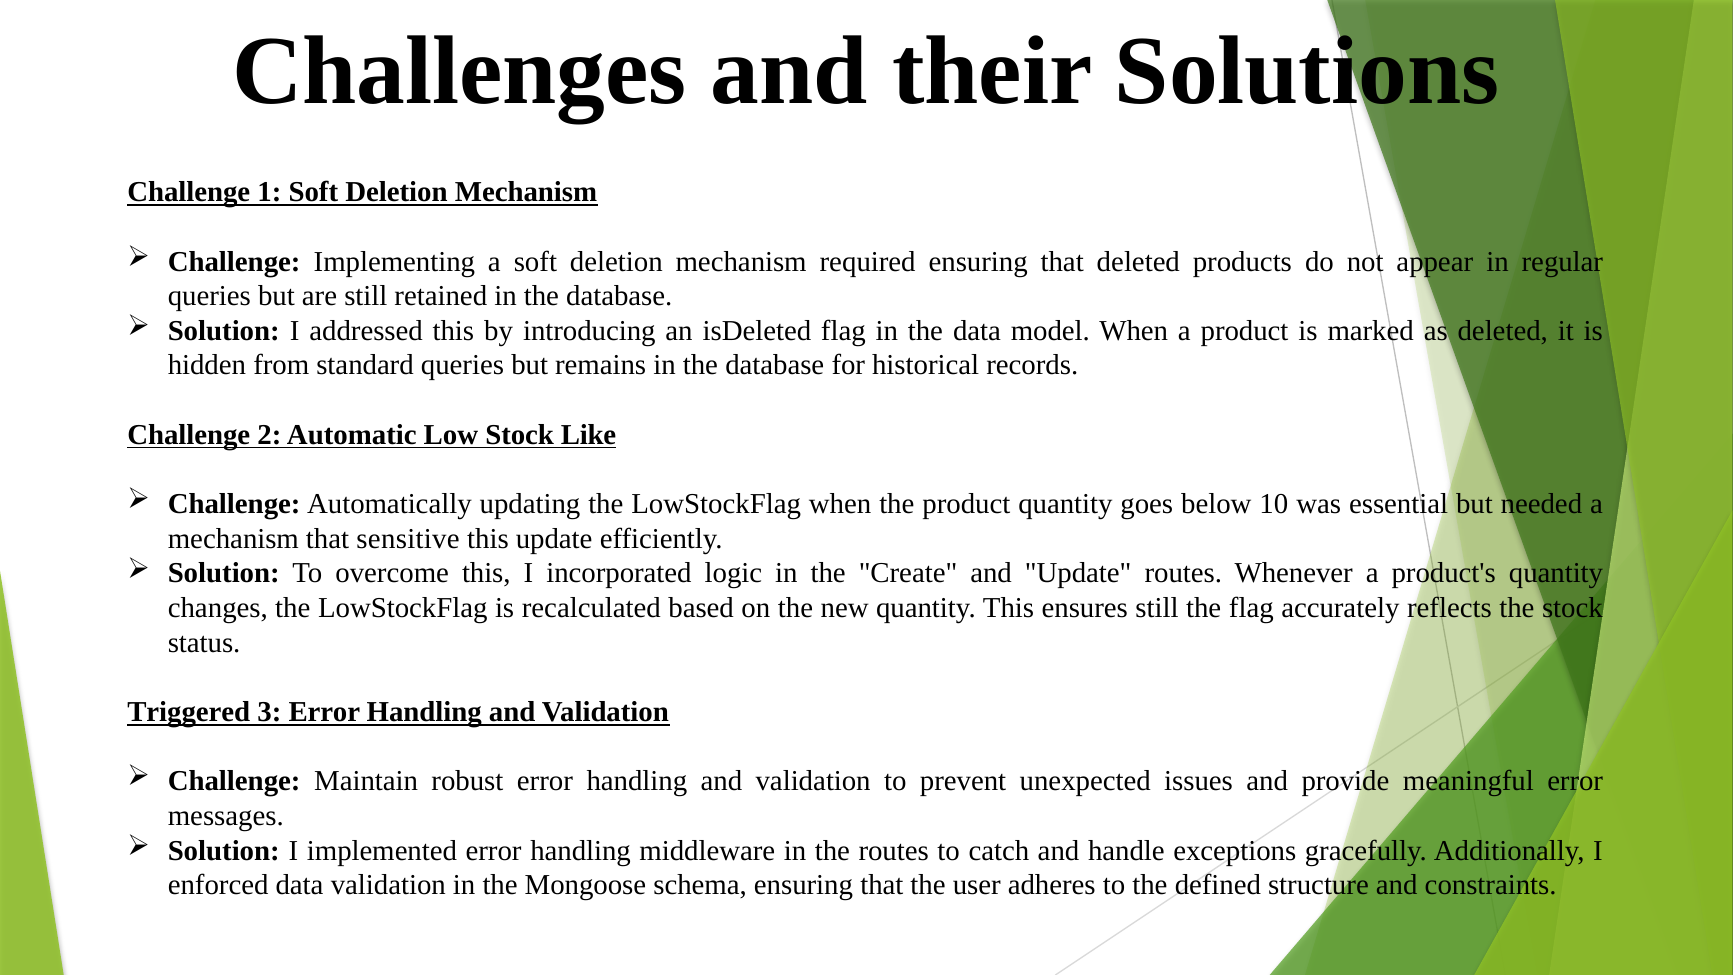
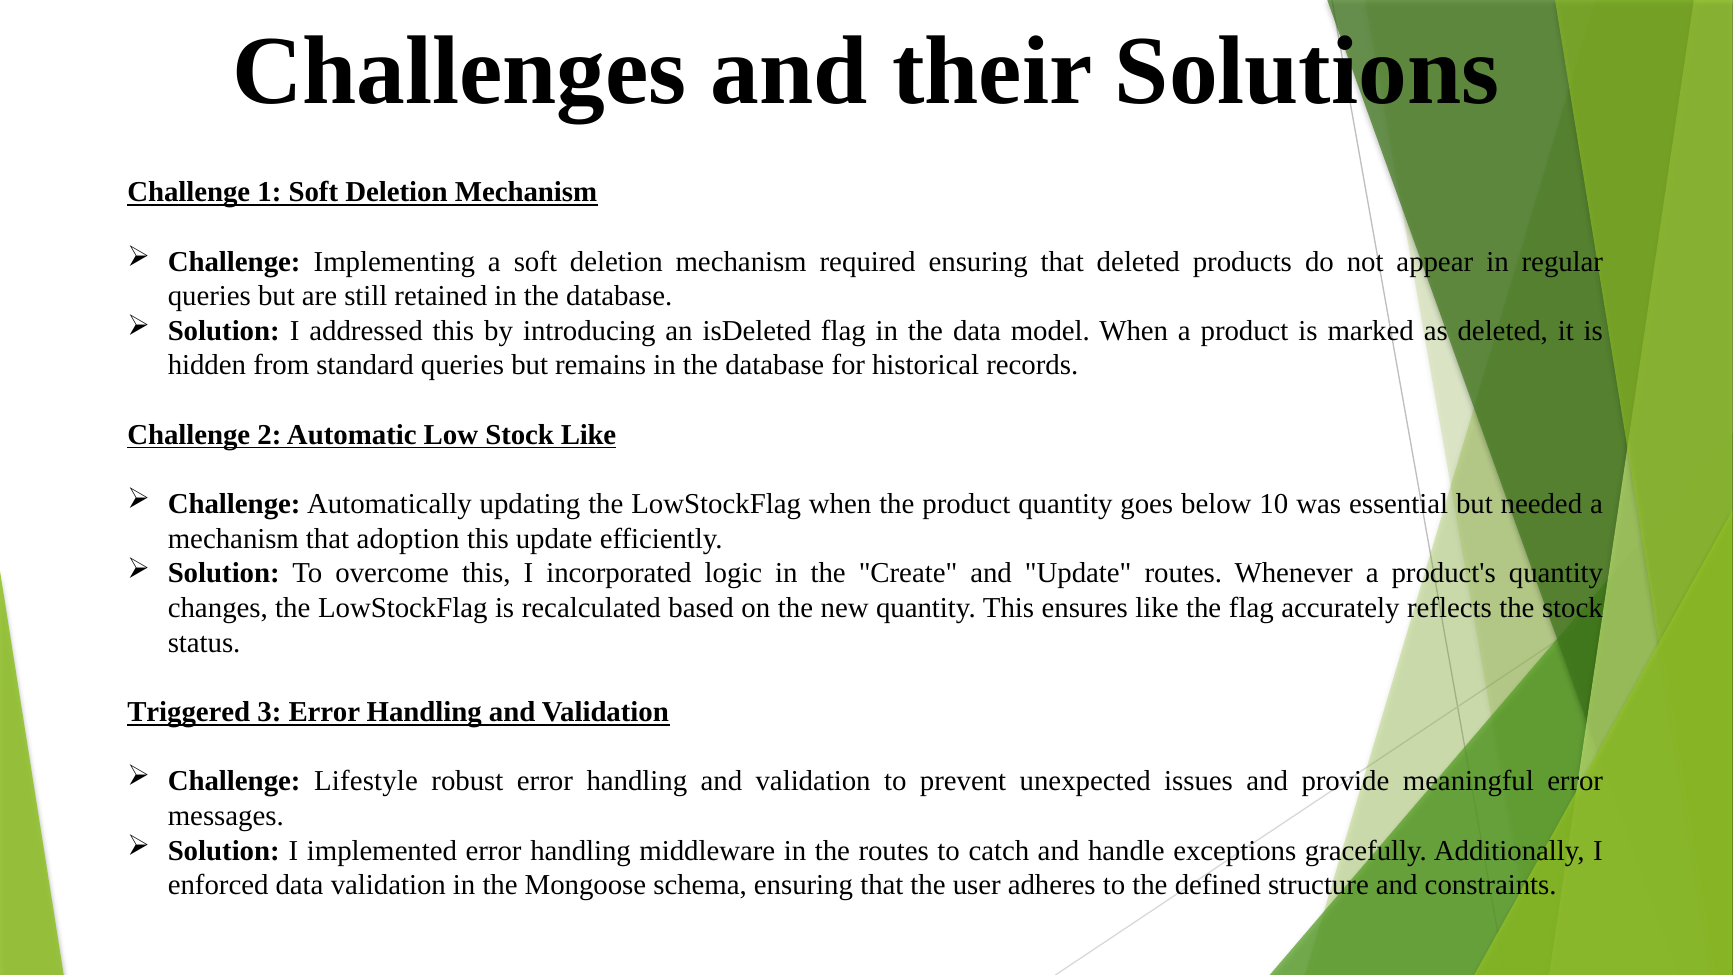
sensitive: sensitive -> adoption
ensures still: still -> like
Maintain: Maintain -> Lifestyle
